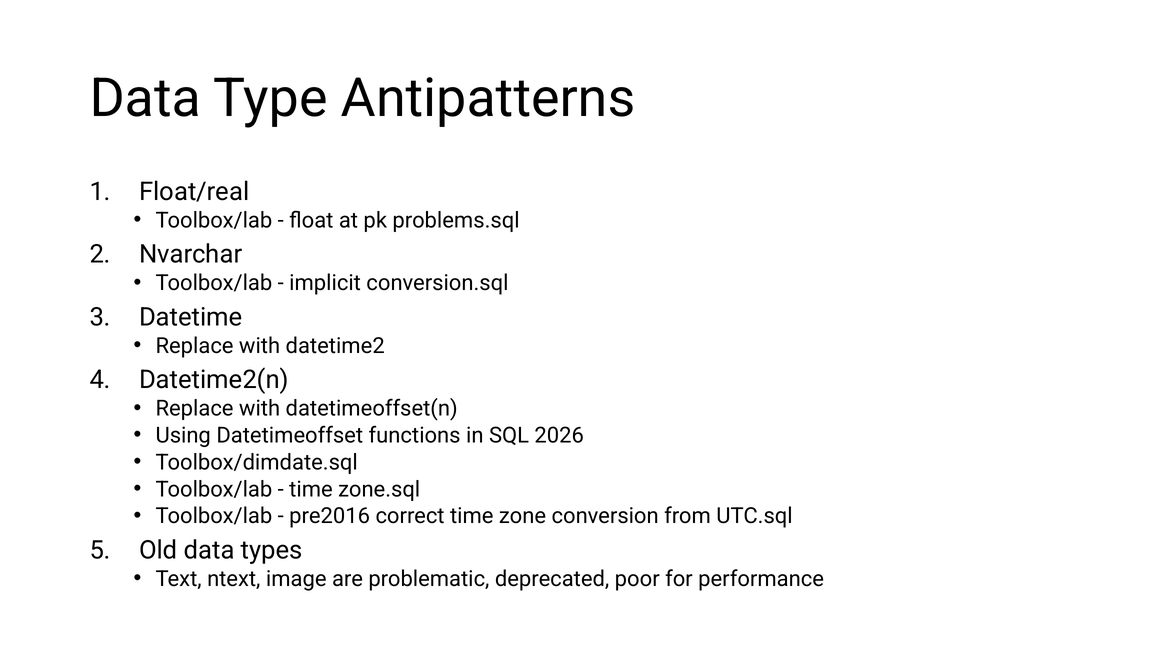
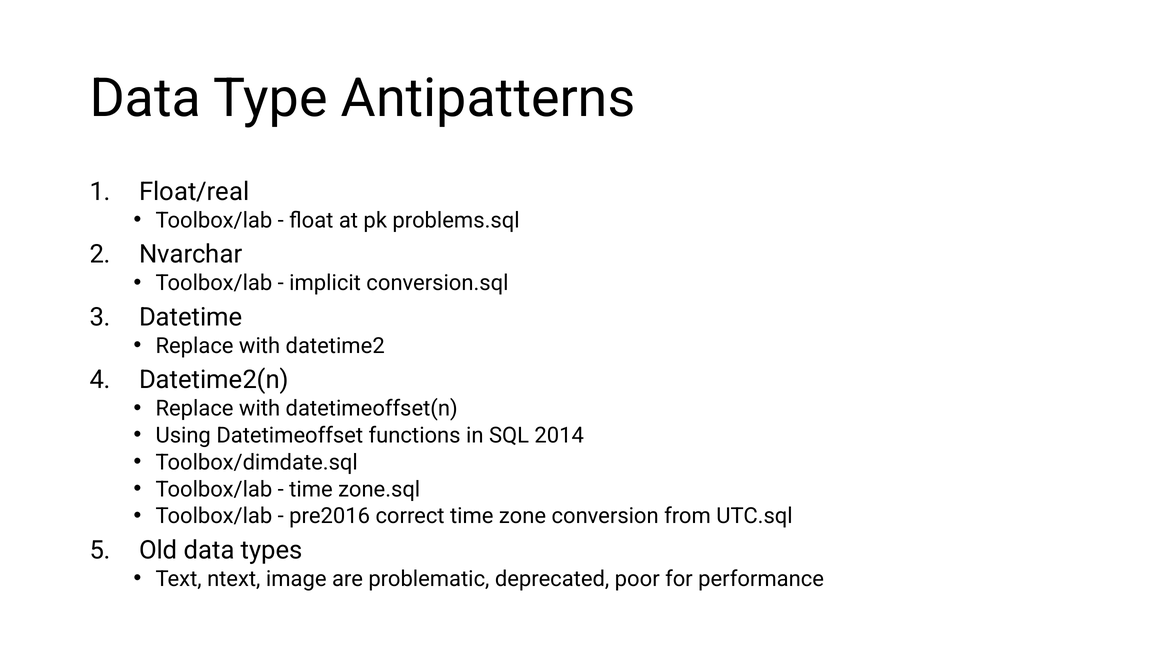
2026: 2026 -> 2014
